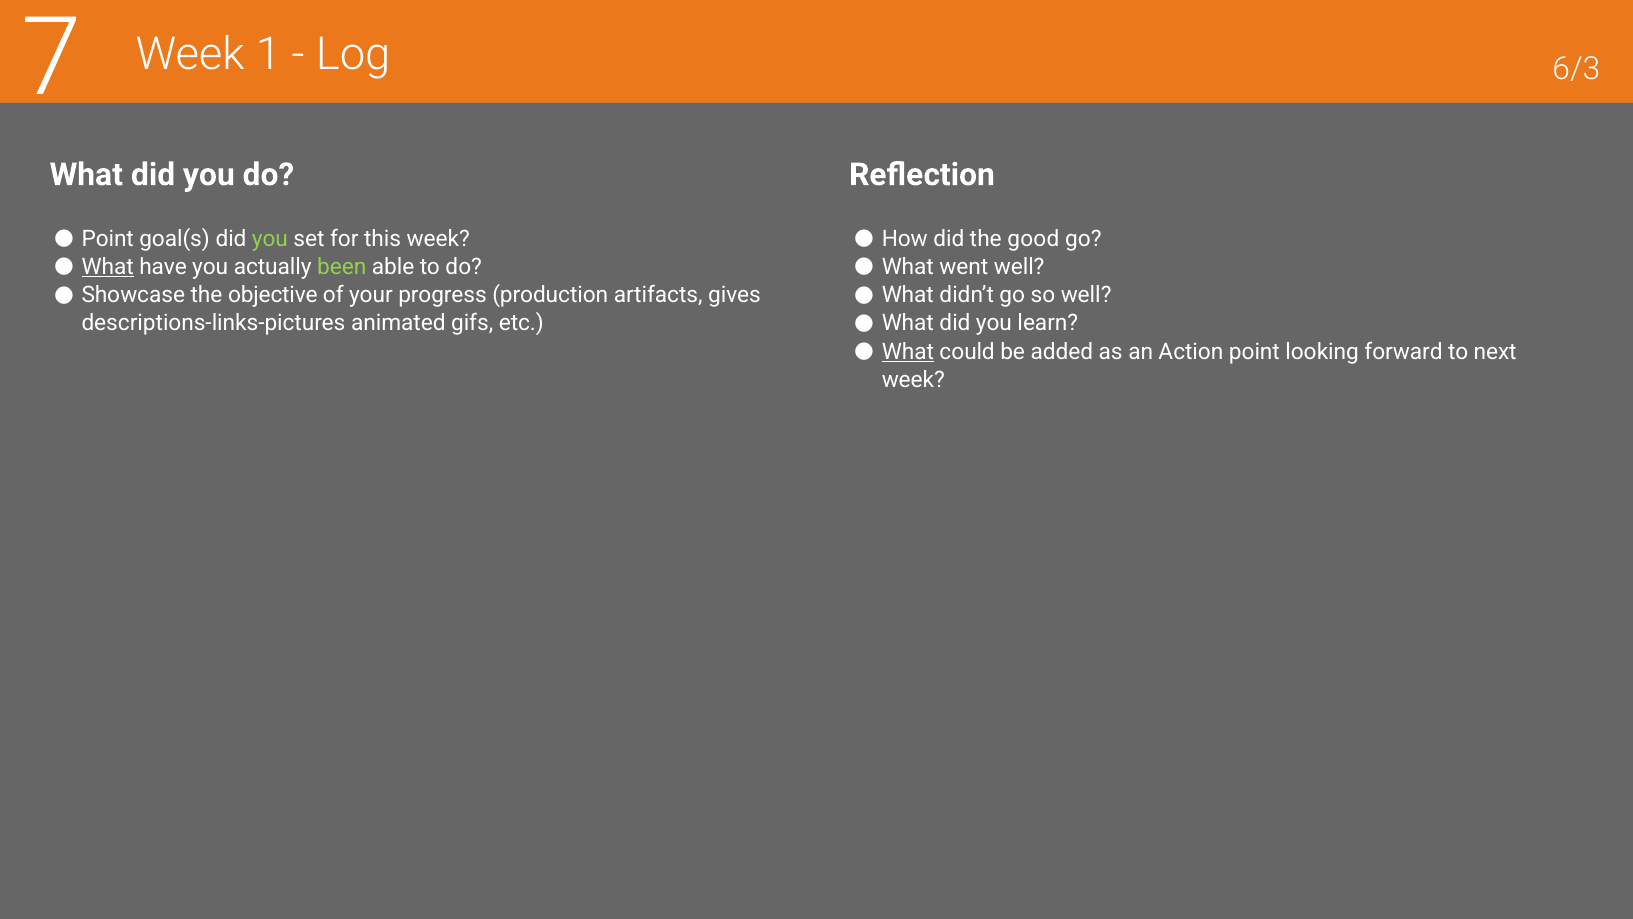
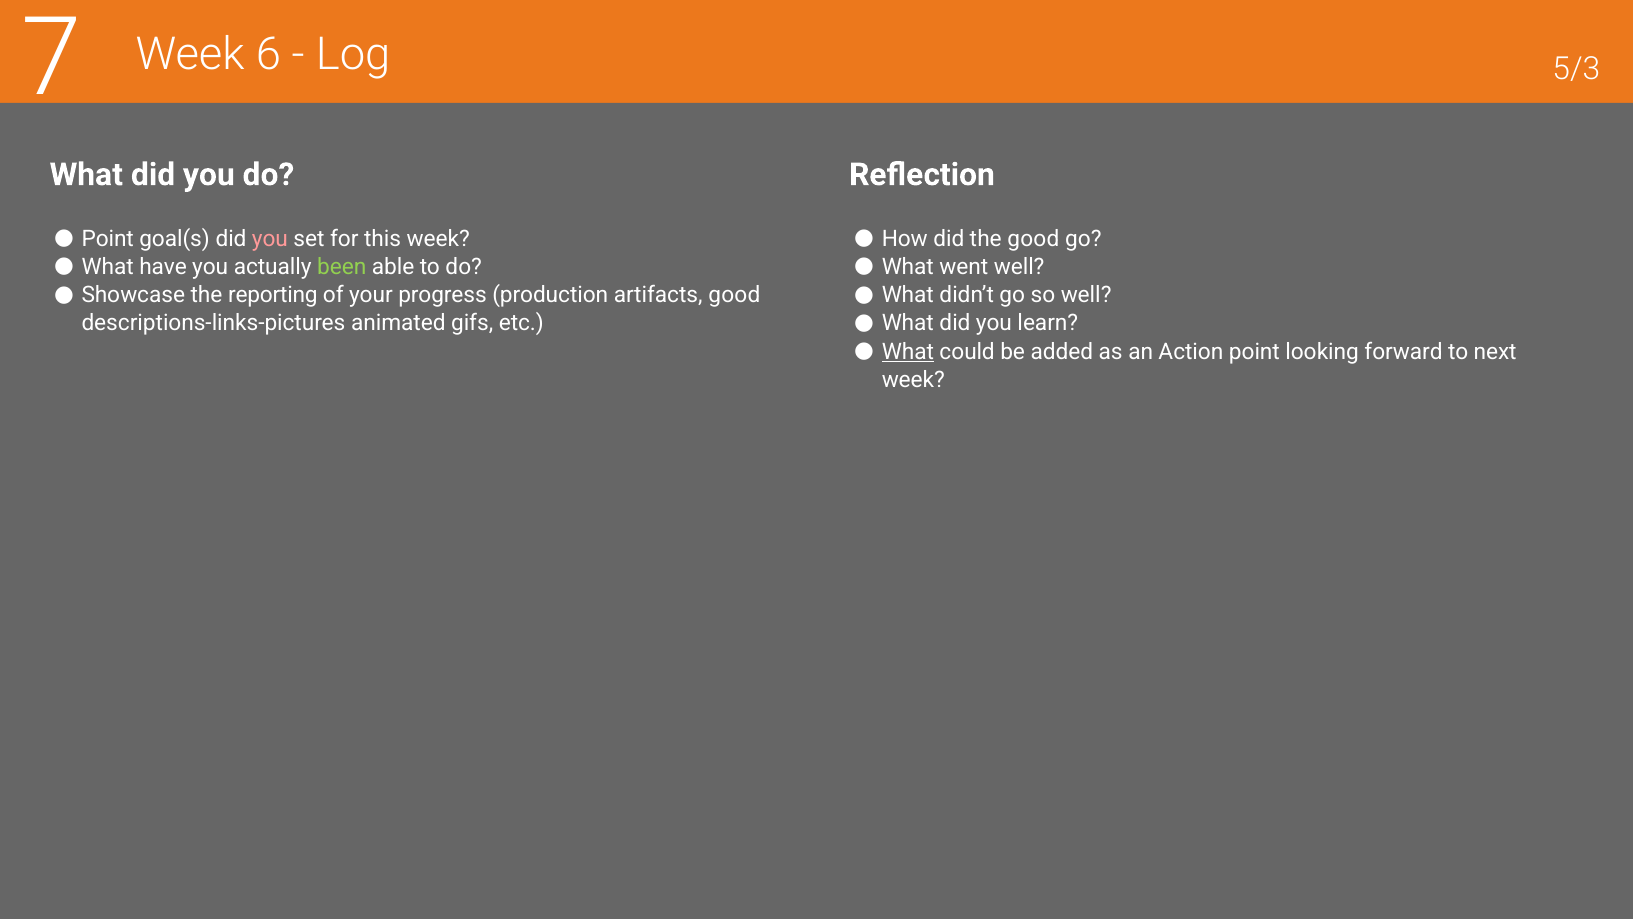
1: 1 -> 6
6/3: 6/3 -> 5/3
you at (270, 238) colour: light green -> pink
What at (108, 267) underline: present -> none
objective: objective -> reporting
artifacts gives: gives -> good
